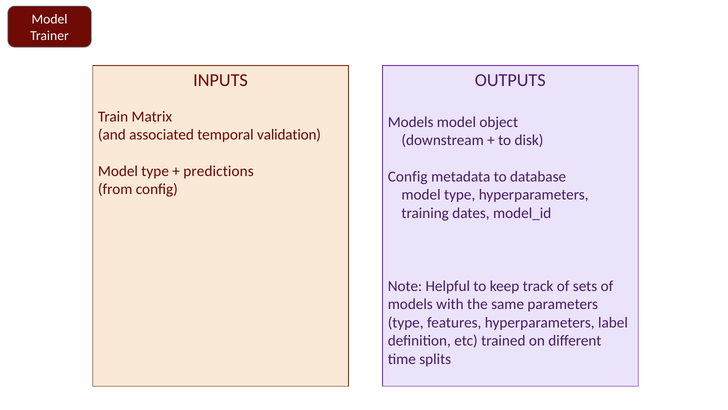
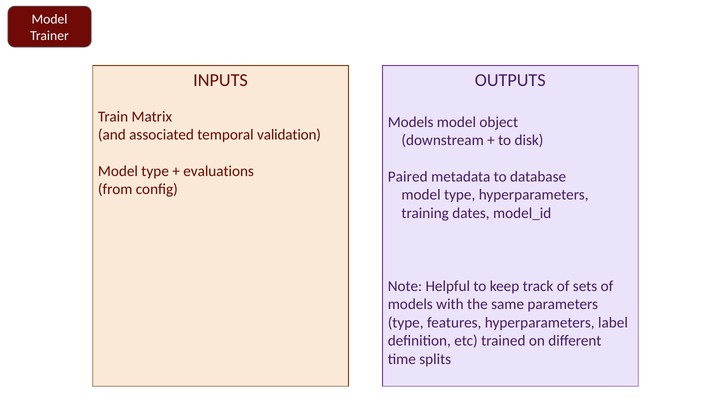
predictions: predictions -> evaluations
Config at (408, 177): Config -> Paired
